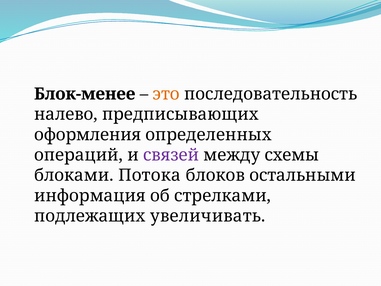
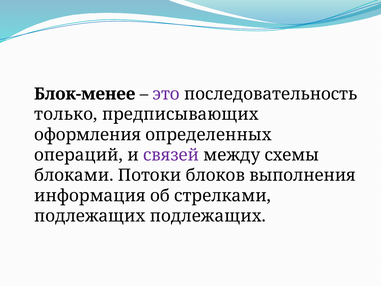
это colour: orange -> purple
налево: налево -> только
Потока: Потока -> Потоки
остальными: остальными -> выполнения
подлежащих увеличивать: увеличивать -> подлежащих
